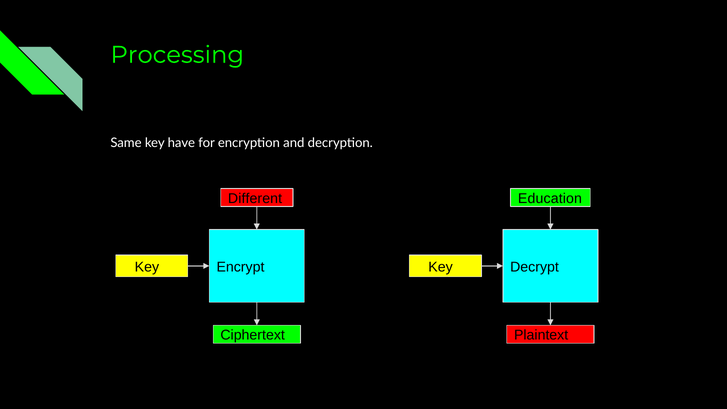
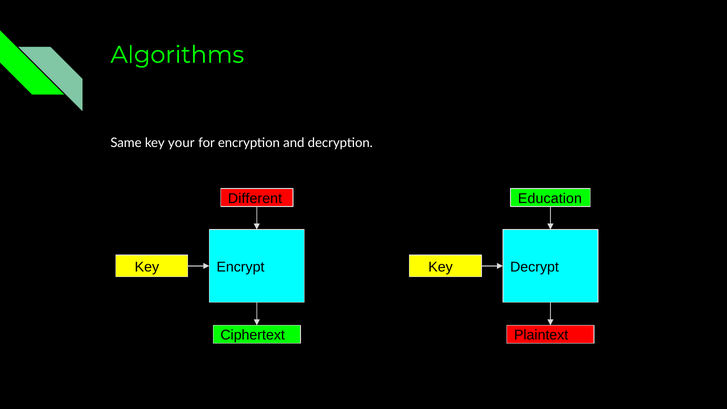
Processing: Processing -> Algorithms
have: have -> your
